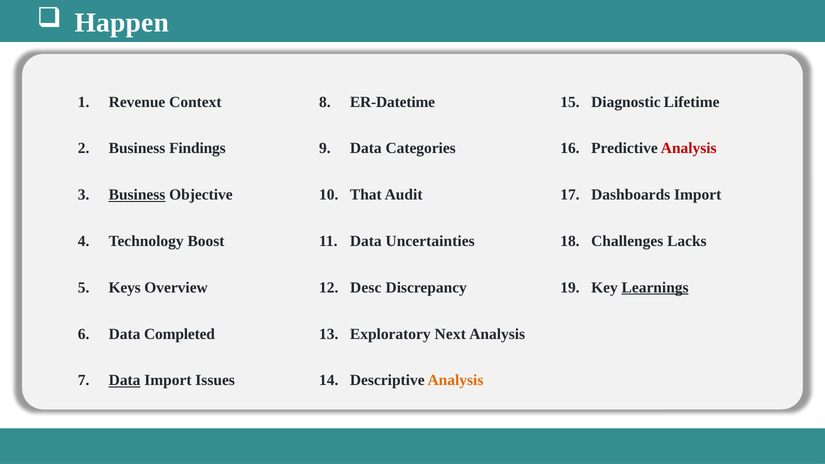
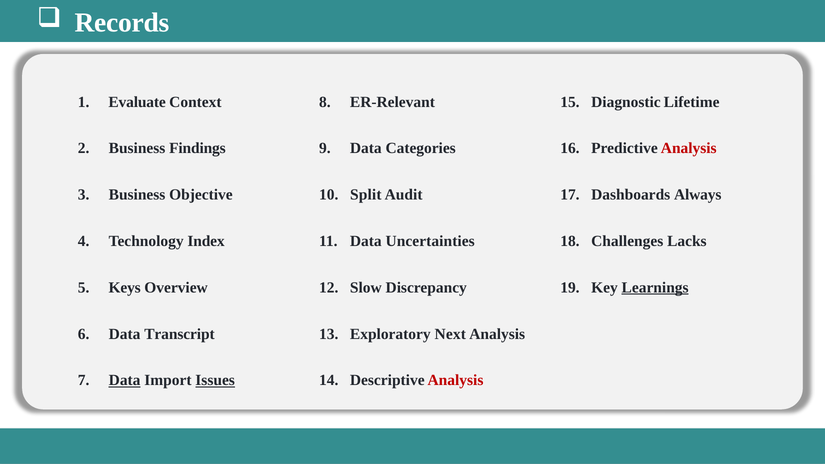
Happen: Happen -> Records
Revenue: Revenue -> Evaluate
ER-Datetime: ER-Datetime -> ER-Relevant
Business at (137, 195) underline: present -> none
That: That -> Split
Dashboards Import: Import -> Always
Boost: Boost -> Index
Desc: Desc -> Slow
Completed: Completed -> Transcript
Issues underline: none -> present
Analysis at (455, 380) colour: orange -> red
